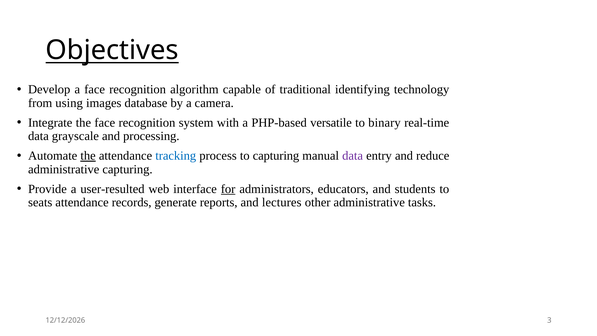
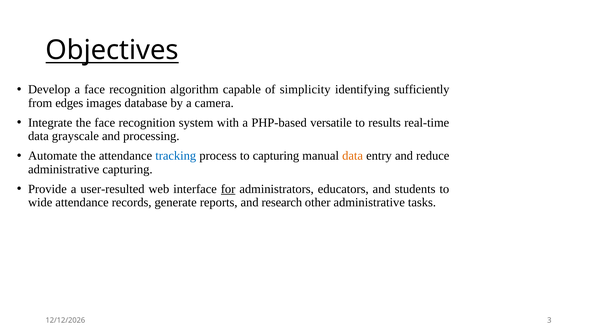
traditional: traditional -> simplicity
technology: technology -> sufficiently
using: using -> edges
binary: binary -> results
the at (88, 156) underline: present -> none
data at (353, 156) colour: purple -> orange
seats: seats -> wide
lectures: lectures -> research
